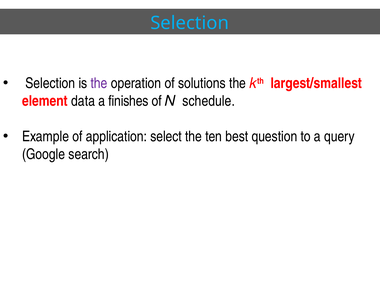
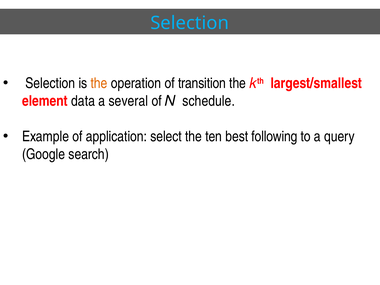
the at (99, 83) colour: purple -> orange
solutions: solutions -> transition
finishes: finishes -> several
question: question -> following
